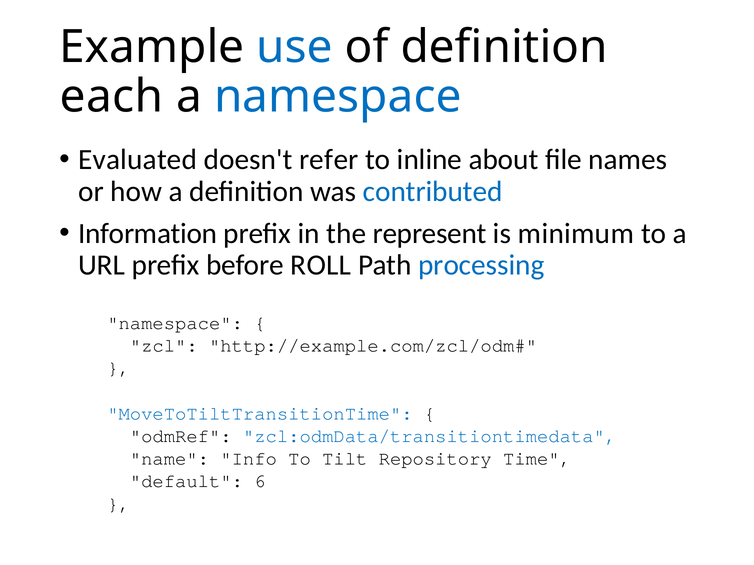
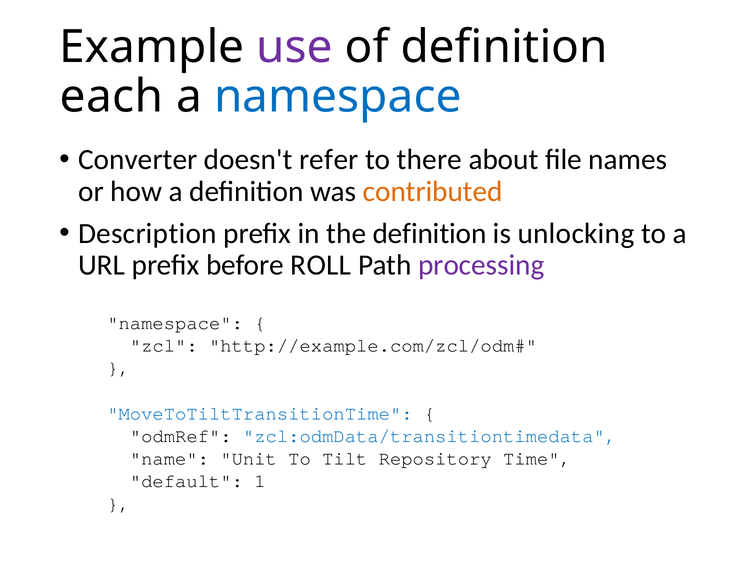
use colour: blue -> purple
Evaluated: Evaluated -> Converter
inline: inline -> there
contributed colour: blue -> orange
Information: Information -> Description
the represent: represent -> definition
minimum: minimum -> unlocking
processing colour: blue -> purple
Info: Info -> Unit
6: 6 -> 1
